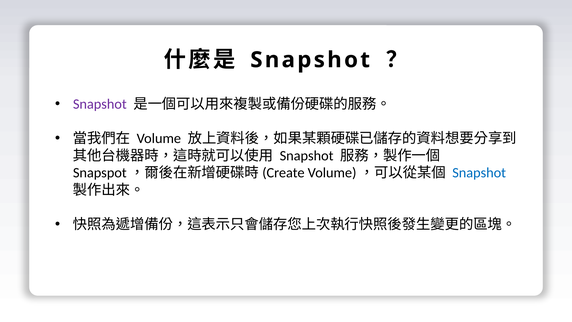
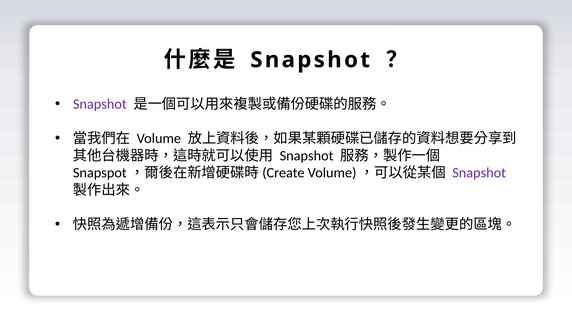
Snapshot at (479, 173) colour: blue -> purple
